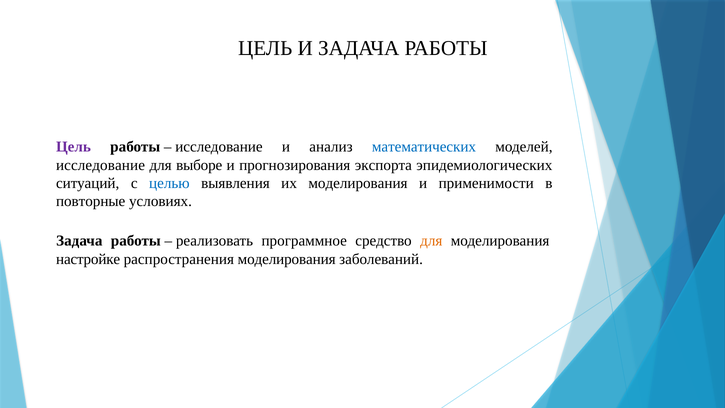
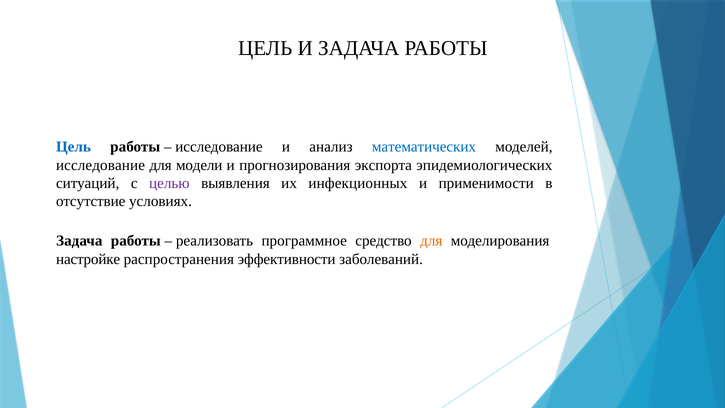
Цель at (73, 147) colour: purple -> blue
выборе: выборе -> модели
целью colour: blue -> purple
их моделирования: моделирования -> инфекционных
повторные: повторные -> отсутствие
распространения моделирования: моделирования -> эффективности
